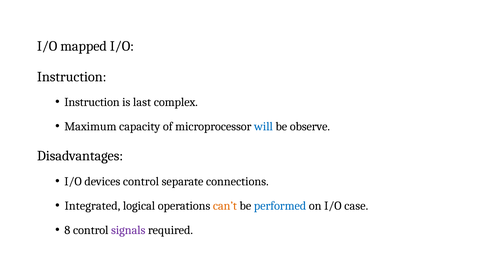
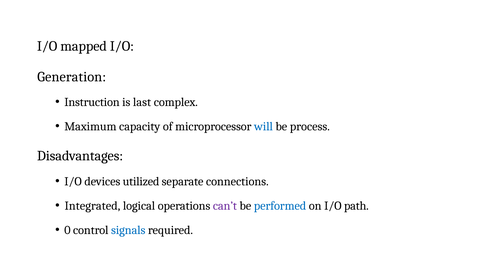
Instruction at (72, 77): Instruction -> Generation
observe: observe -> process
devices control: control -> utilized
can’t colour: orange -> purple
case: case -> path
8: 8 -> 0
signals colour: purple -> blue
